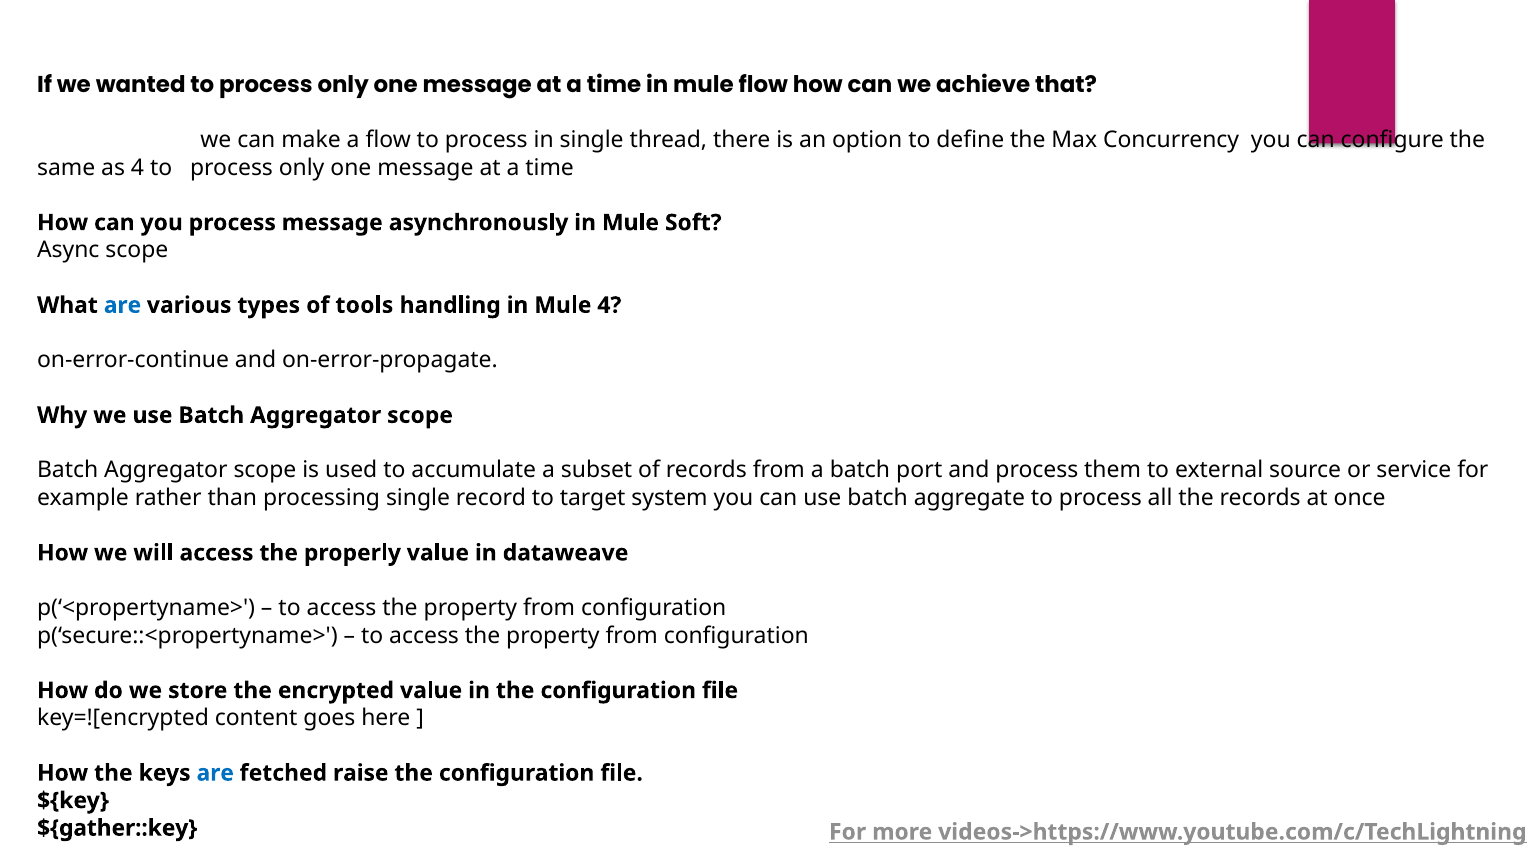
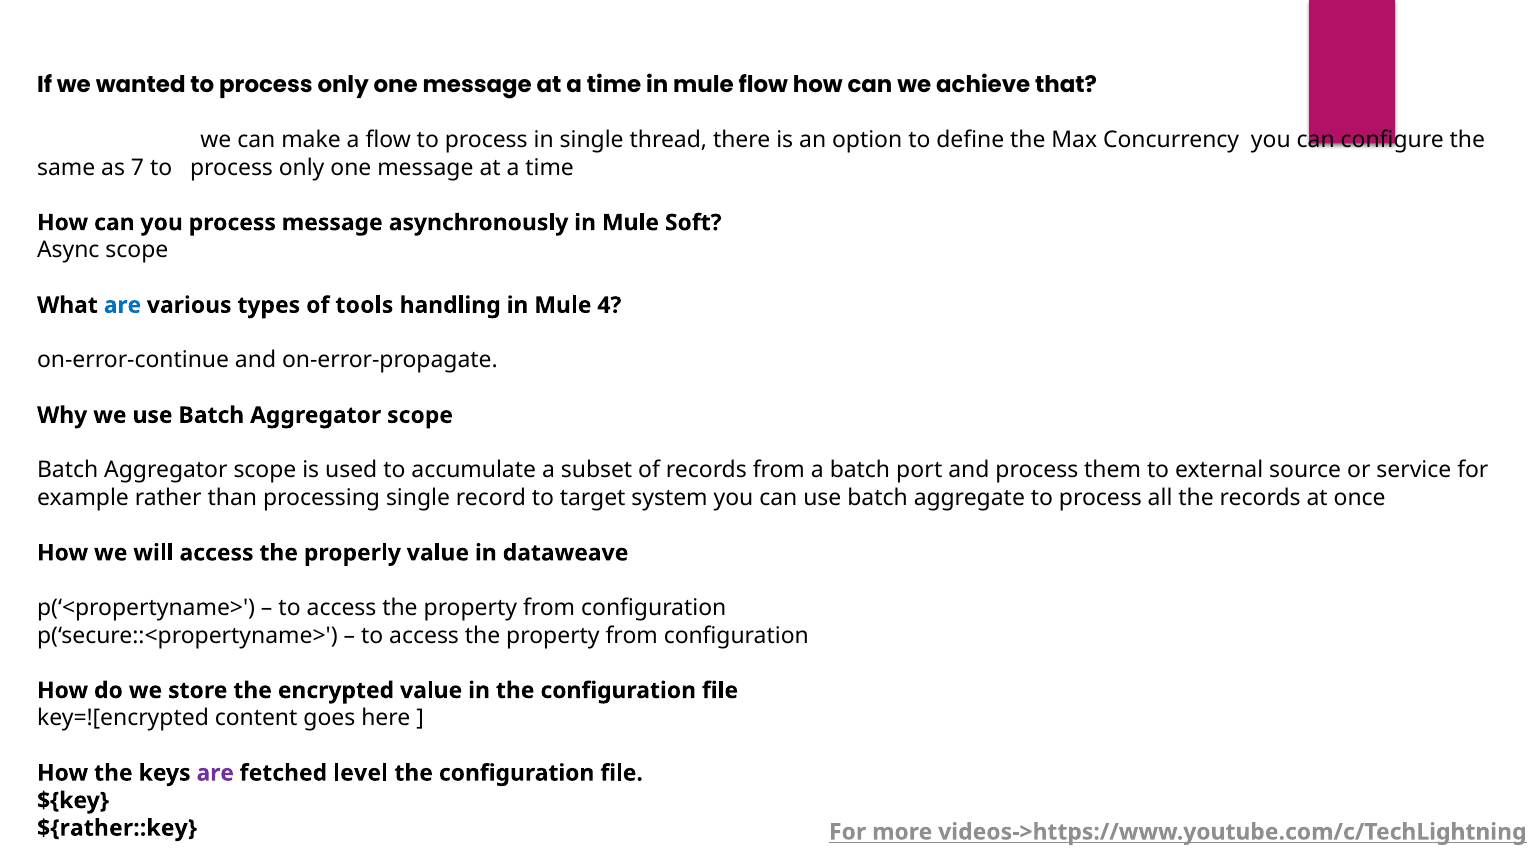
as 4: 4 -> 7
are at (215, 773) colour: blue -> purple
raise: raise -> level
${gather::key: ${gather::key -> ${rather::key
